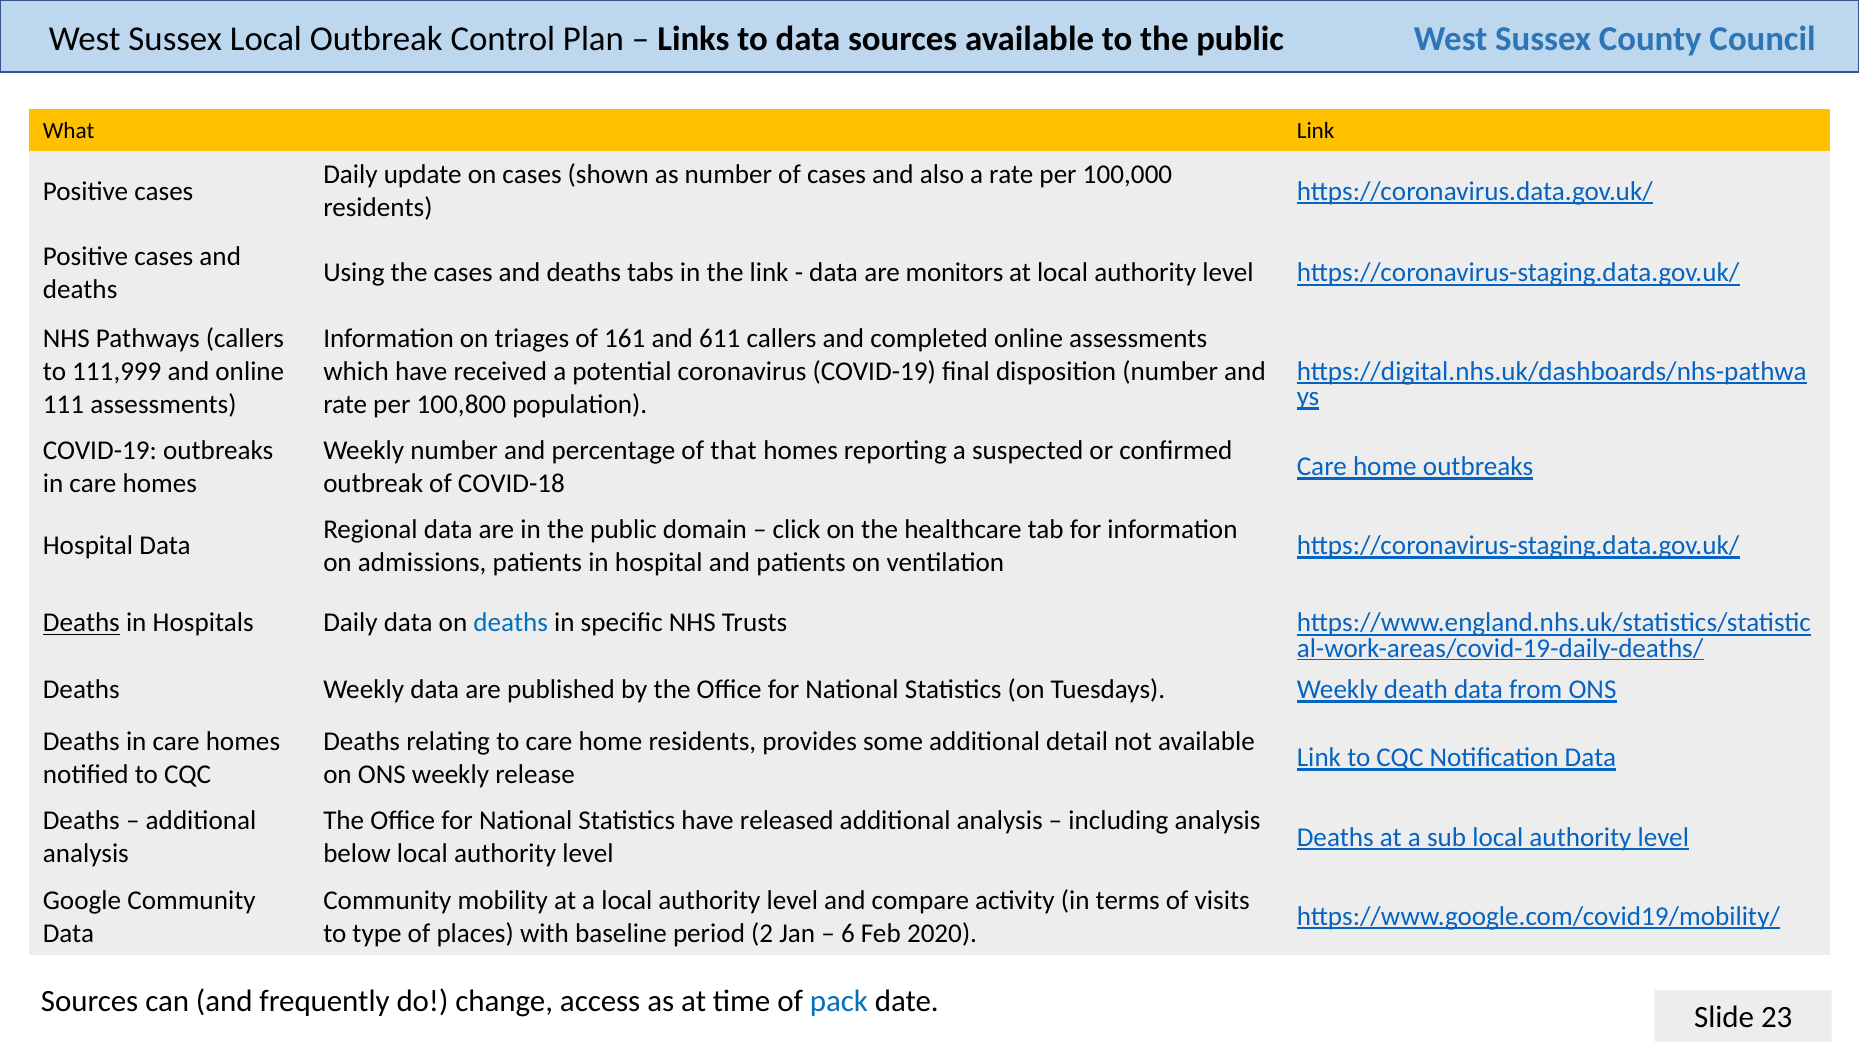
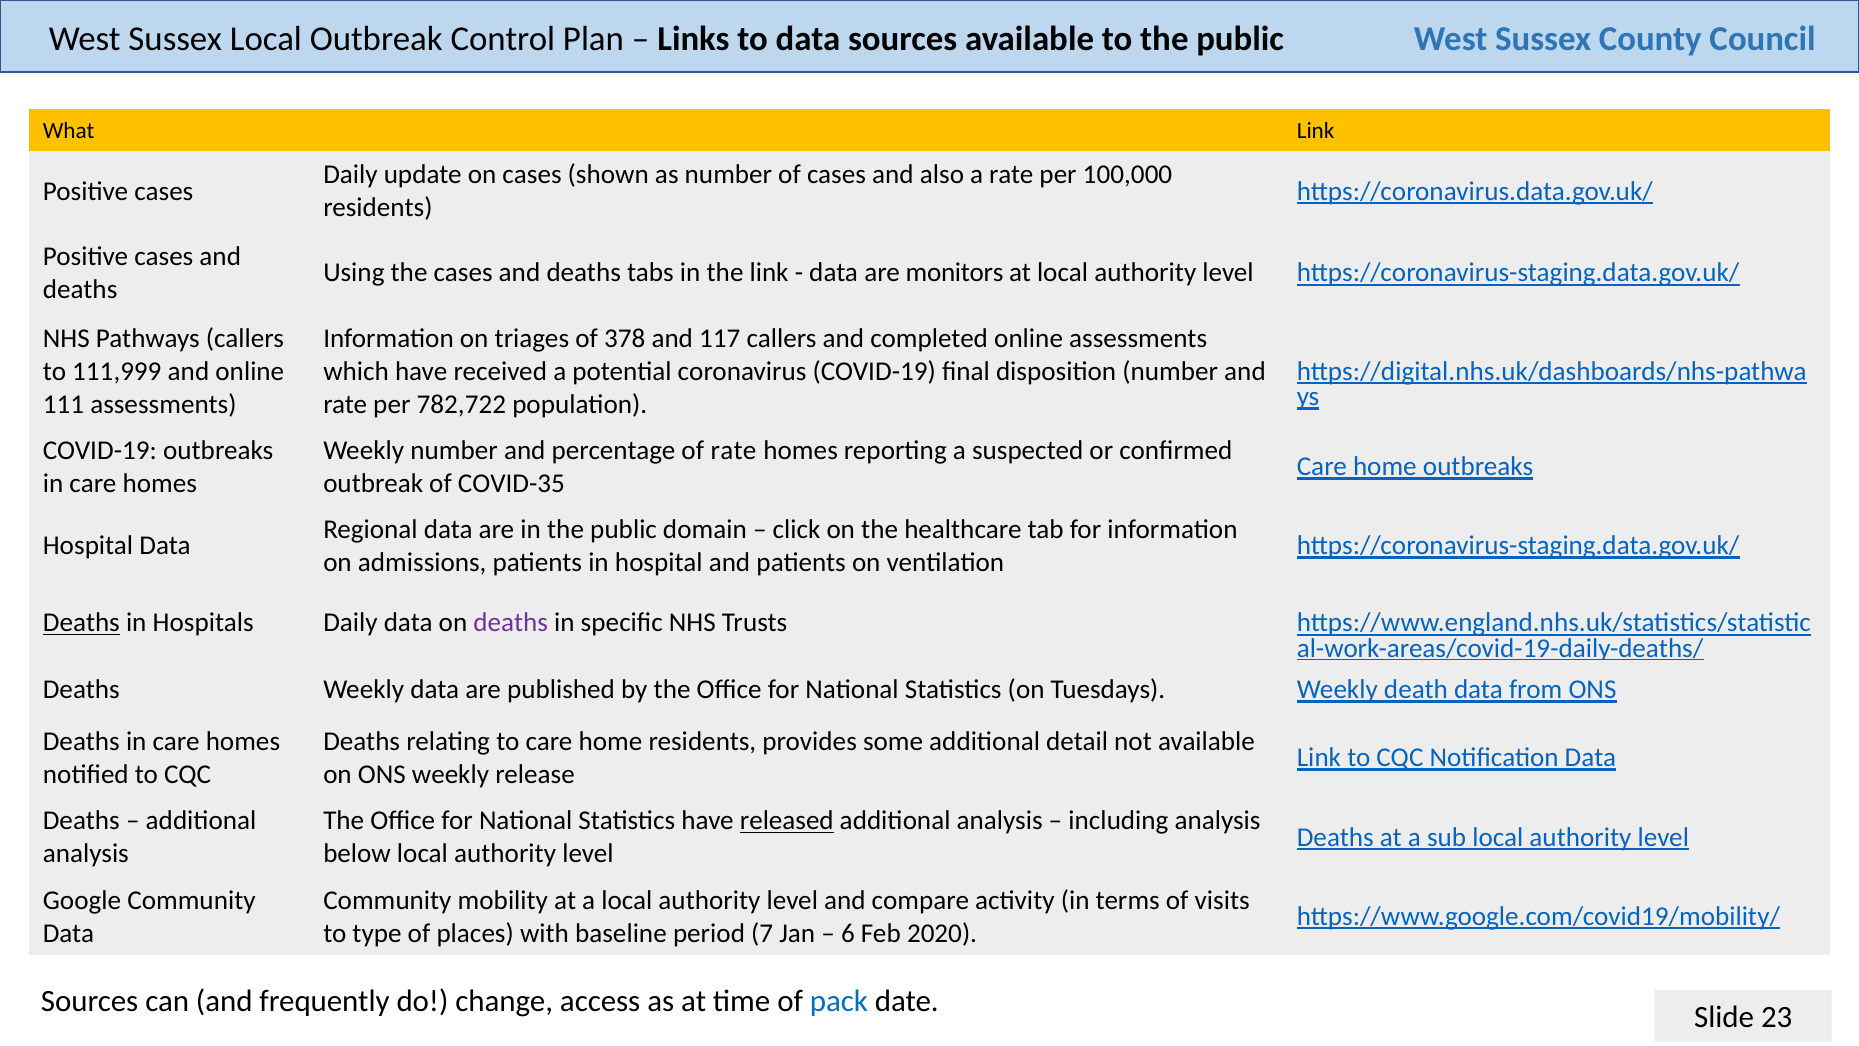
161: 161 -> 378
611: 611 -> 117
100,800: 100,800 -> 782,722
of that: that -> rate
COVID-18: COVID-18 -> COVID-35
deaths at (511, 623) colour: blue -> purple
released underline: none -> present
2: 2 -> 7
